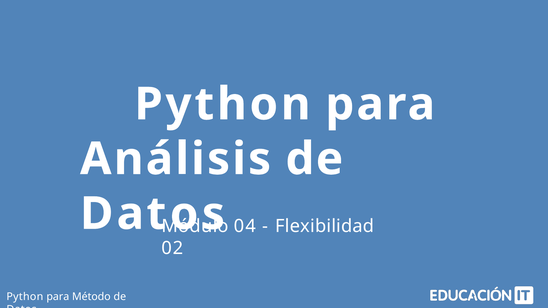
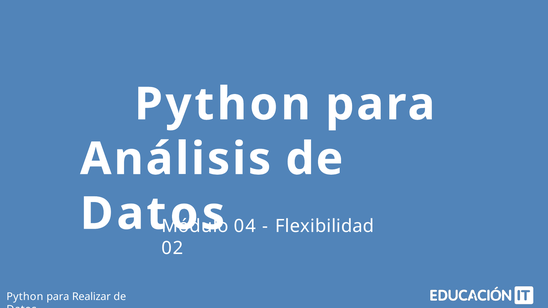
Método: Método -> Realizar
